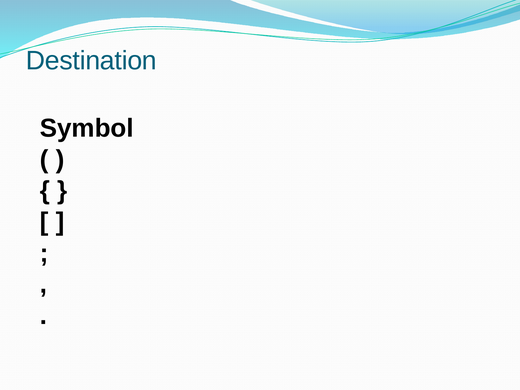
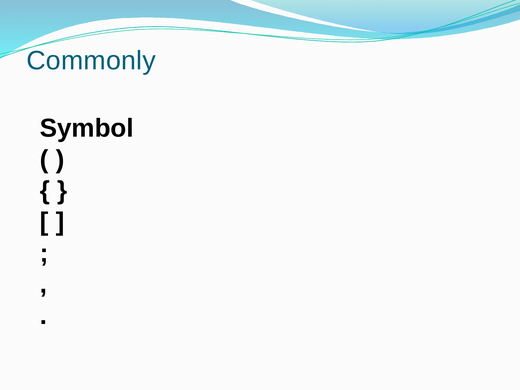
Destination: Destination -> Commonly
